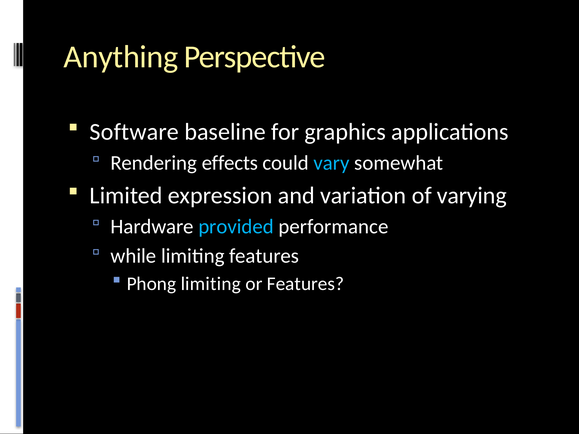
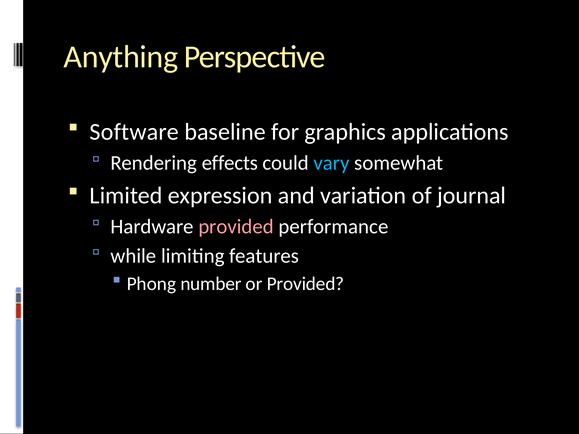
varying: varying -> journal
provided at (236, 227) colour: light blue -> pink
Phong limiting: limiting -> number
or Features: Features -> Provided
